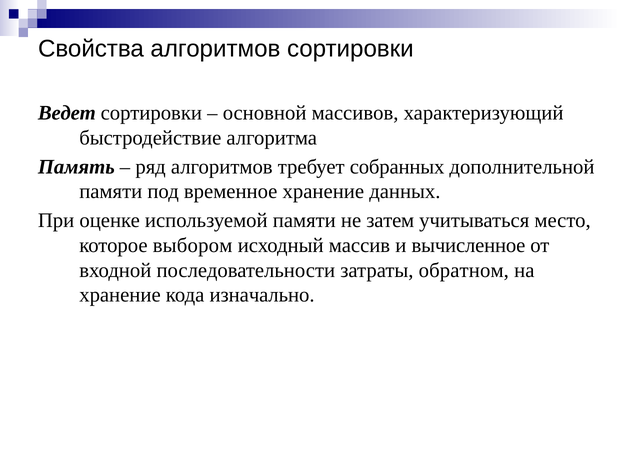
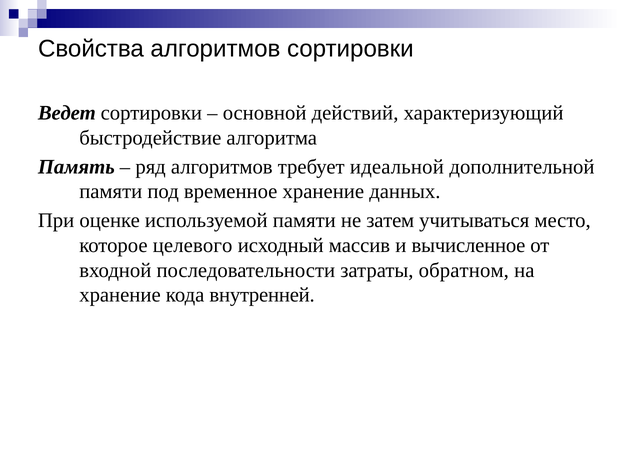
массивов: массивов -> действий
собранных: собранных -> идеальной
выбором: выбором -> целевого
изначально: изначально -> внутренней
